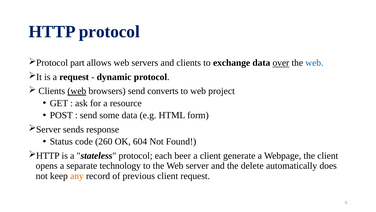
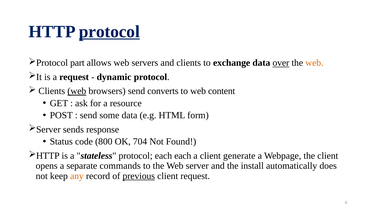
protocol at (109, 32) underline: none -> present
web at (314, 63) colour: blue -> orange
project: project -> content
260: 260 -> 800
604: 604 -> 704
each beer: beer -> each
technology: technology -> commands
delete: delete -> install
previous underline: none -> present
